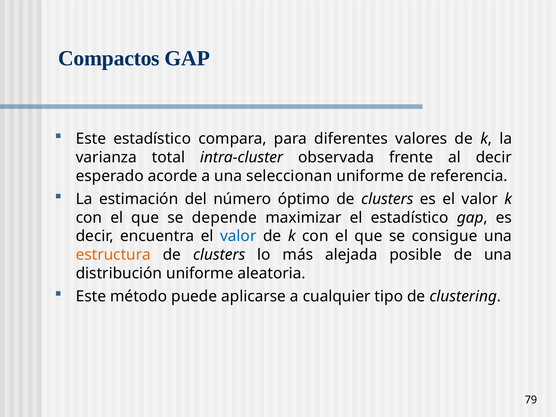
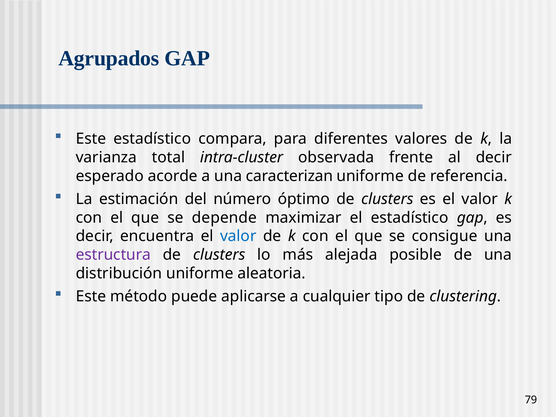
Compactos: Compactos -> Agrupados
seleccionan: seleccionan -> caracterizan
estructura colour: orange -> purple
